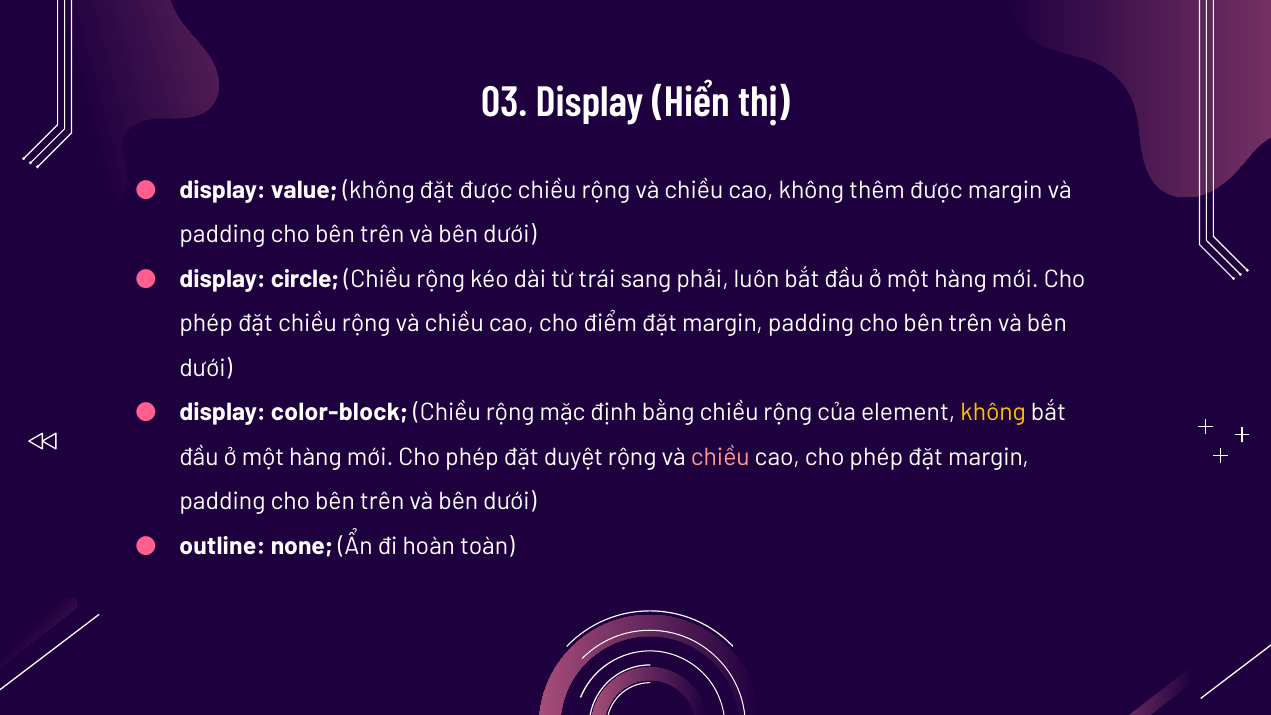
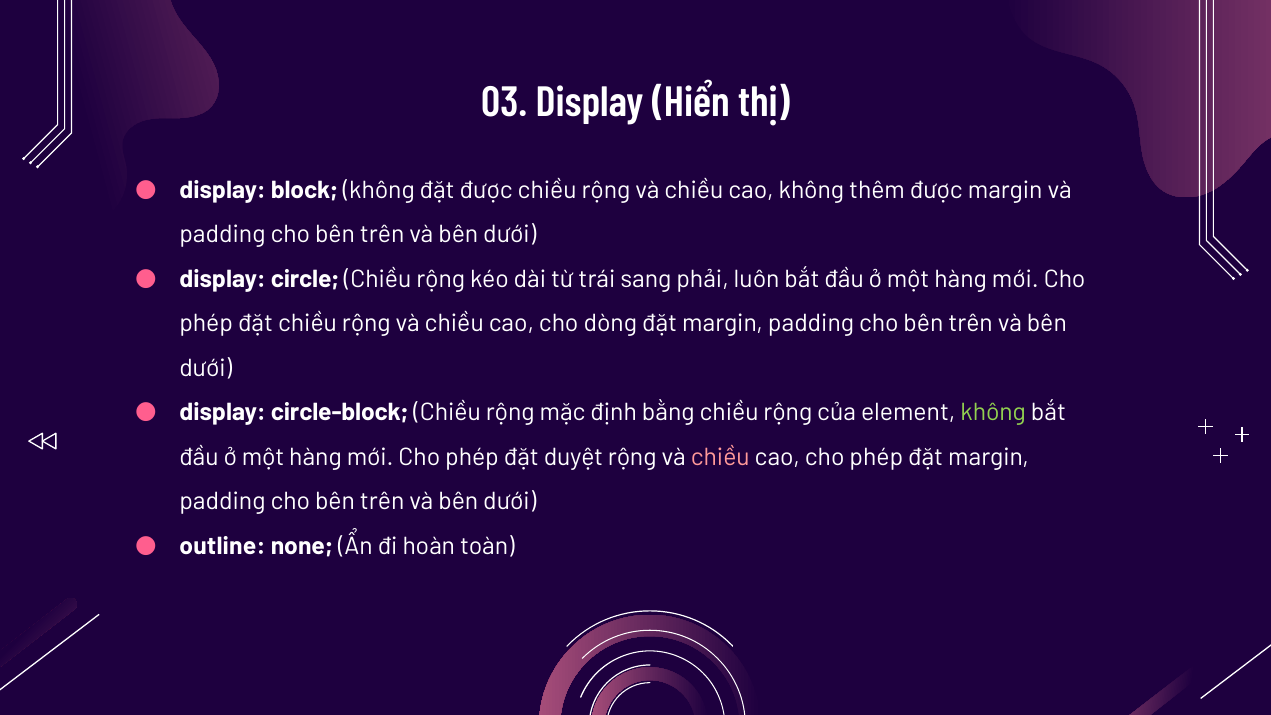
value: value -> block
điểm: điểm -> dòng
color-block: color-block -> circle-block
không at (993, 413) colour: yellow -> light green
